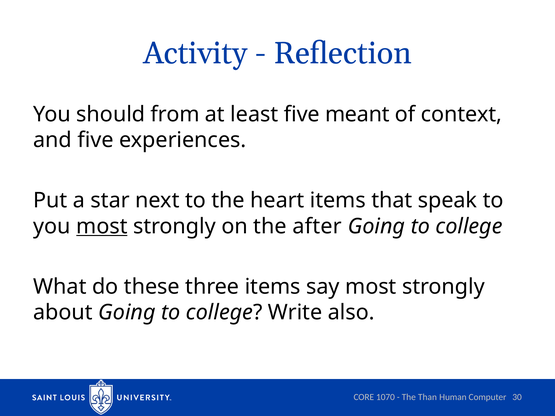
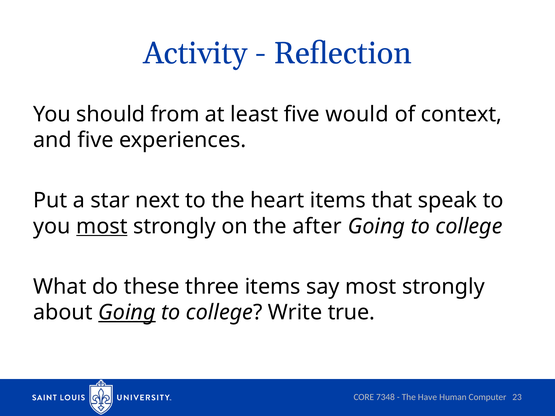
meant: meant -> would
Going at (127, 313) underline: none -> present
also: also -> true
1070: 1070 -> 7348
Than: Than -> Have
30: 30 -> 23
